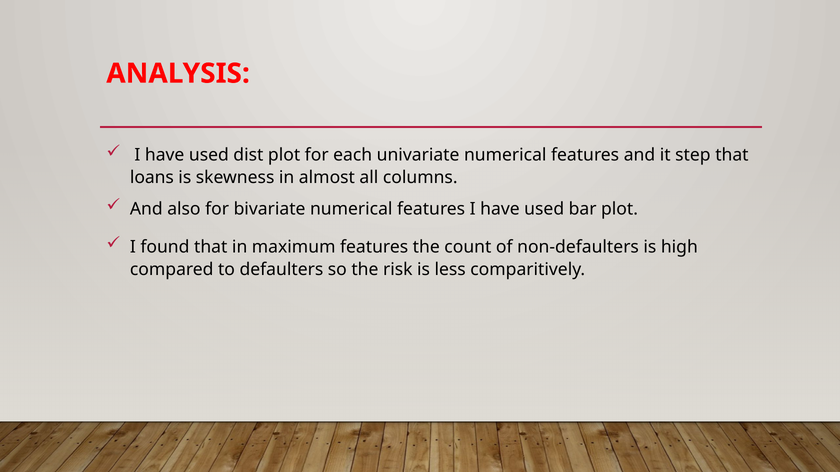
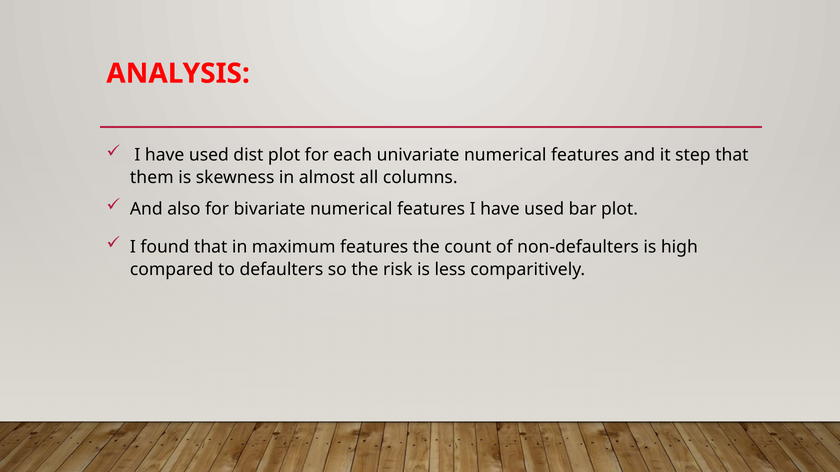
loans: loans -> them
